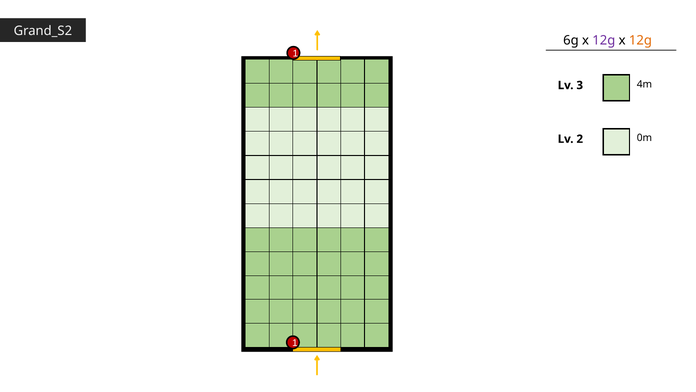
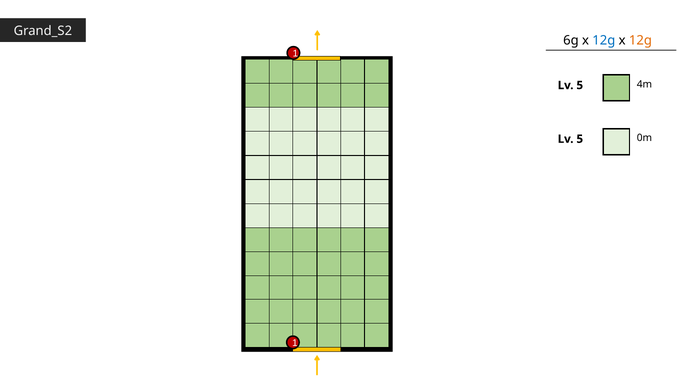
12g at (604, 40) colour: purple -> blue
3 at (580, 85): 3 -> 5
2 at (580, 139): 2 -> 5
